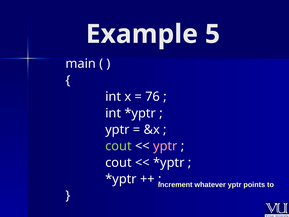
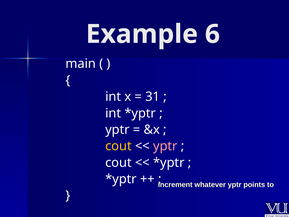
5: 5 -> 6
76: 76 -> 31
cout at (118, 146) colour: light green -> yellow
